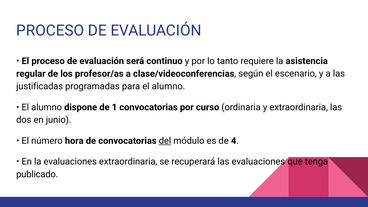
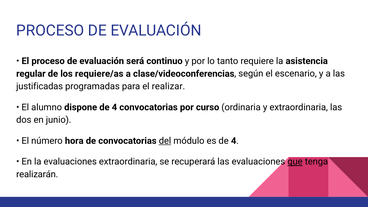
profesor/as: profesor/as -> requiere/as
para el alumno: alumno -> realizar
dispone de 1: 1 -> 4
que underline: none -> present
publicado: publicado -> realizarán
